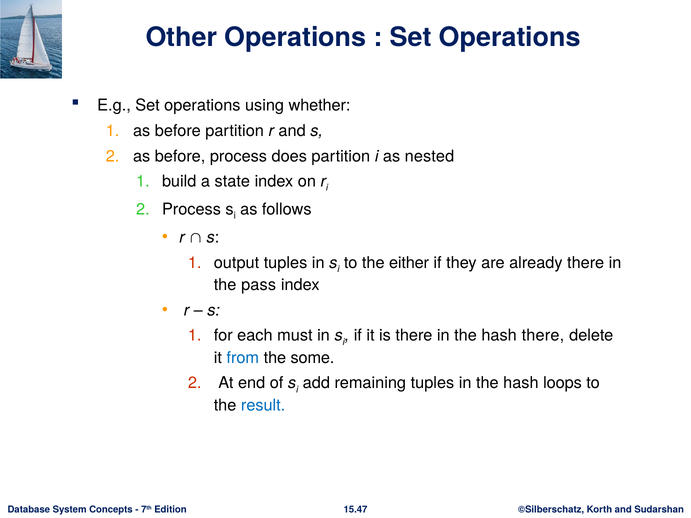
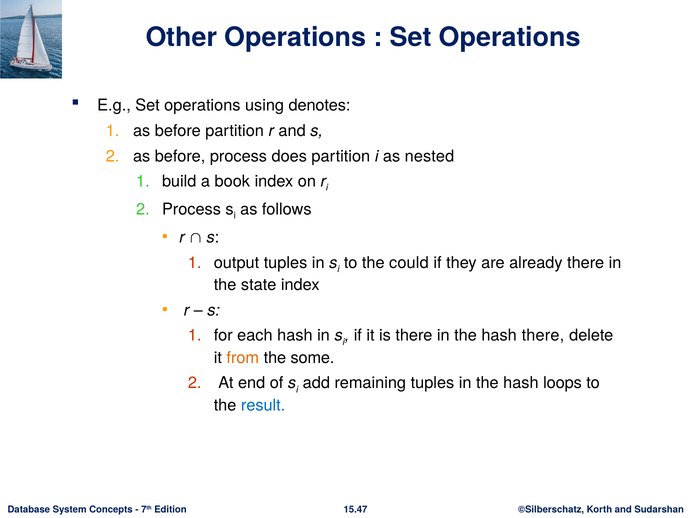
whether: whether -> denotes
state: state -> book
either: either -> could
pass: pass -> state
each must: must -> hash
from colour: blue -> orange
